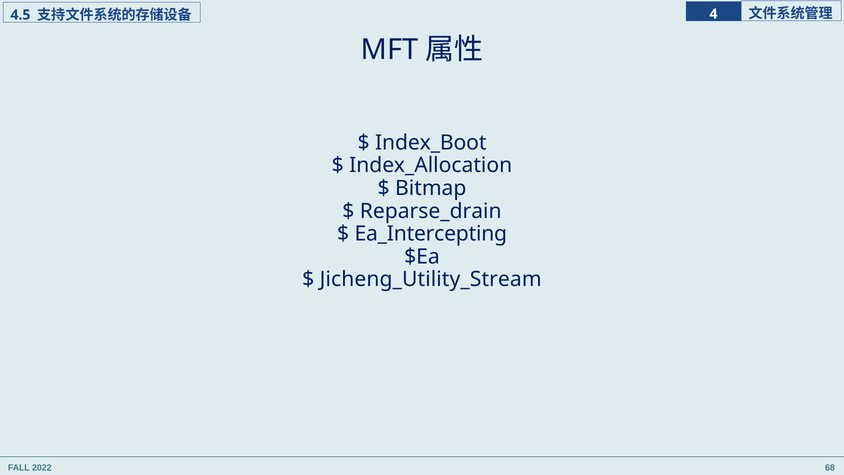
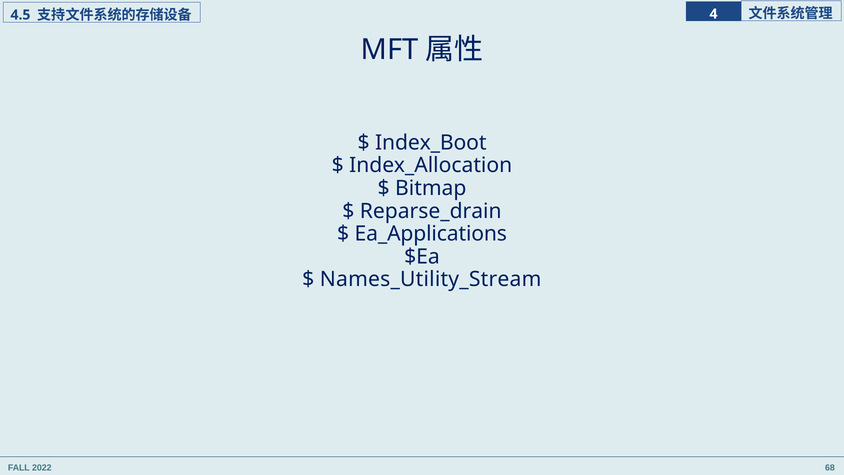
Ea_Intercepting: Ea_Intercepting -> Ea_Applications
Jicheng_Utility_Stream: Jicheng_Utility_Stream -> Names_Utility_Stream
